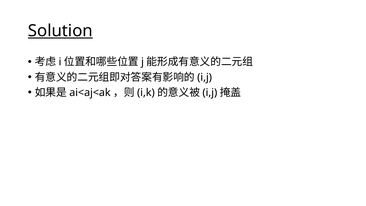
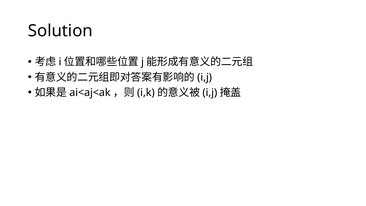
Solution underline: present -> none
